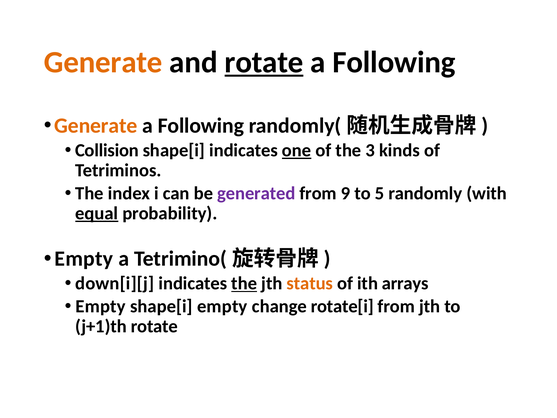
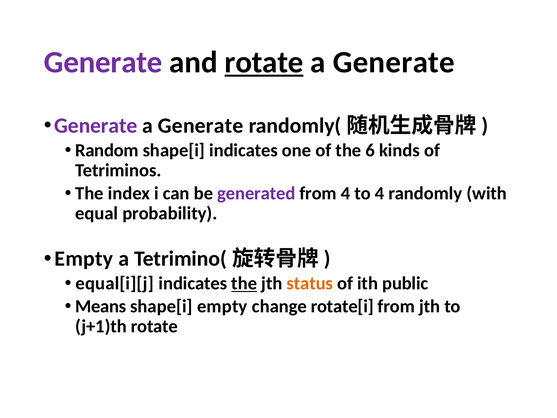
Generate at (103, 62) colour: orange -> purple
Following at (394, 62): Following -> Generate
Generate at (96, 126) colour: orange -> purple
Following at (201, 126): Following -> Generate
Collision: Collision -> Random
one underline: present -> none
3: 3 -> 6
from 9: 9 -> 4
to 5: 5 -> 4
equal underline: present -> none
down[i][j: down[i][j -> equal[i][j
arrays: arrays -> public
Empty at (101, 306): Empty -> Means
